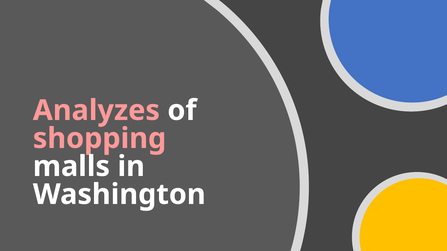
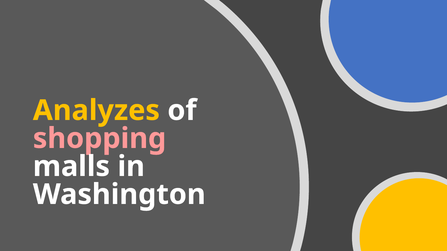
Analyzes colour: pink -> yellow
